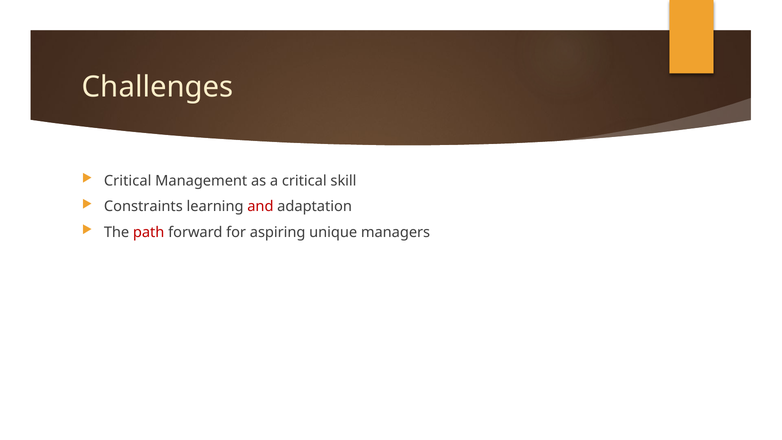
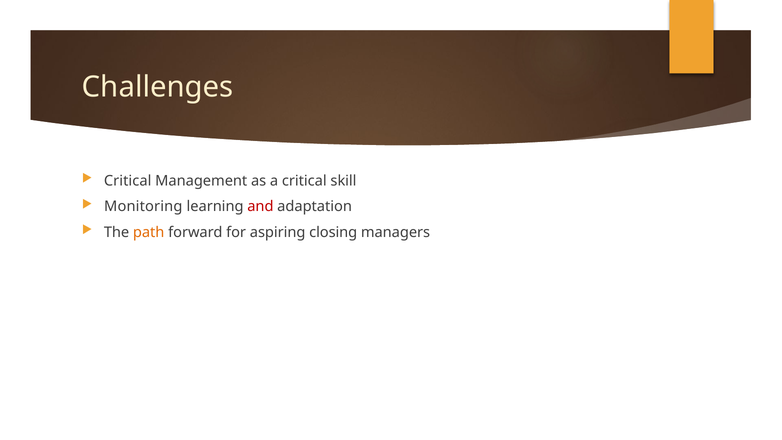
Constraints: Constraints -> Monitoring
path colour: red -> orange
unique: unique -> closing
